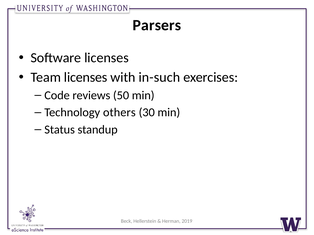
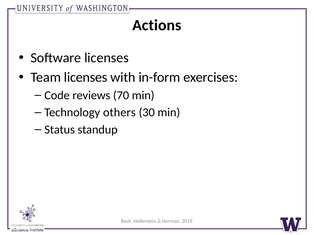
Parsers: Parsers -> Actions
in-such: in-such -> in-form
50: 50 -> 70
